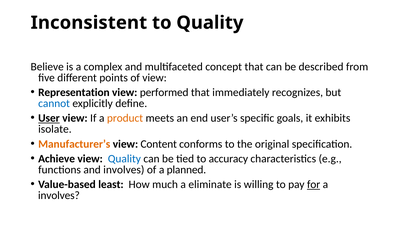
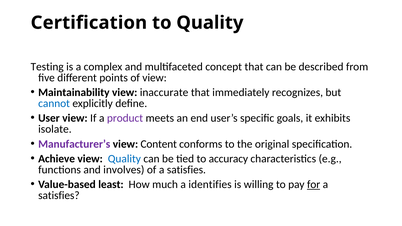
Inconsistent: Inconsistent -> Certification
Believe: Believe -> Testing
Representation: Representation -> Maintainability
performed: performed -> inaccurate
User underline: present -> none
product colour: orange -> purple
Manufacturer’s colour: orange -> purple
of a planned: planned -> satisfies
eliminate: eliminate -> identifies
involves at (59, 196): involves -> satisfies
